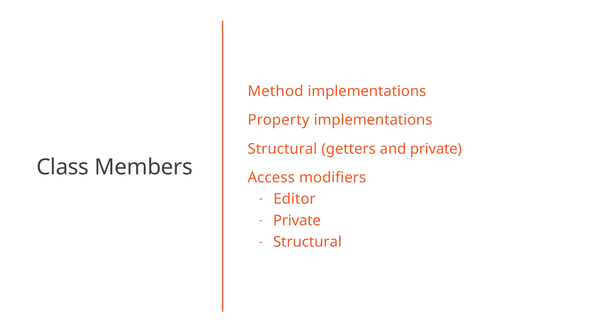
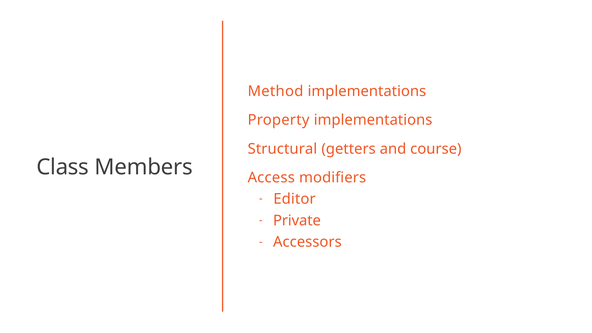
and private: private -> course
Structural at (307, 242): Structural -> Accessors
